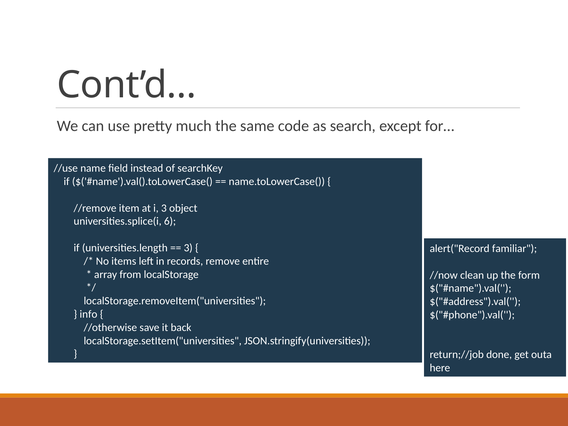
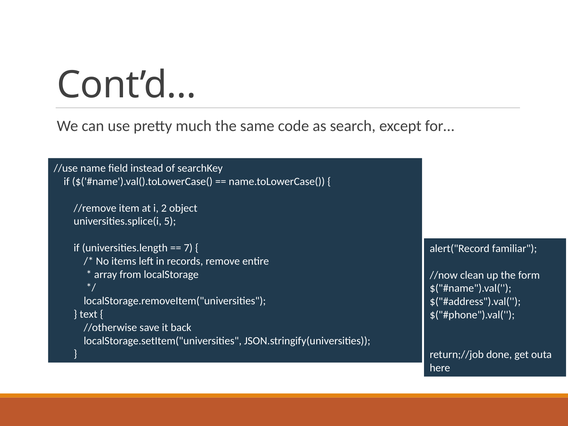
i 3: 3 -> 2
6: 6 -> 5
3 at (188, 248): 3 -> 7
info: info -> text
